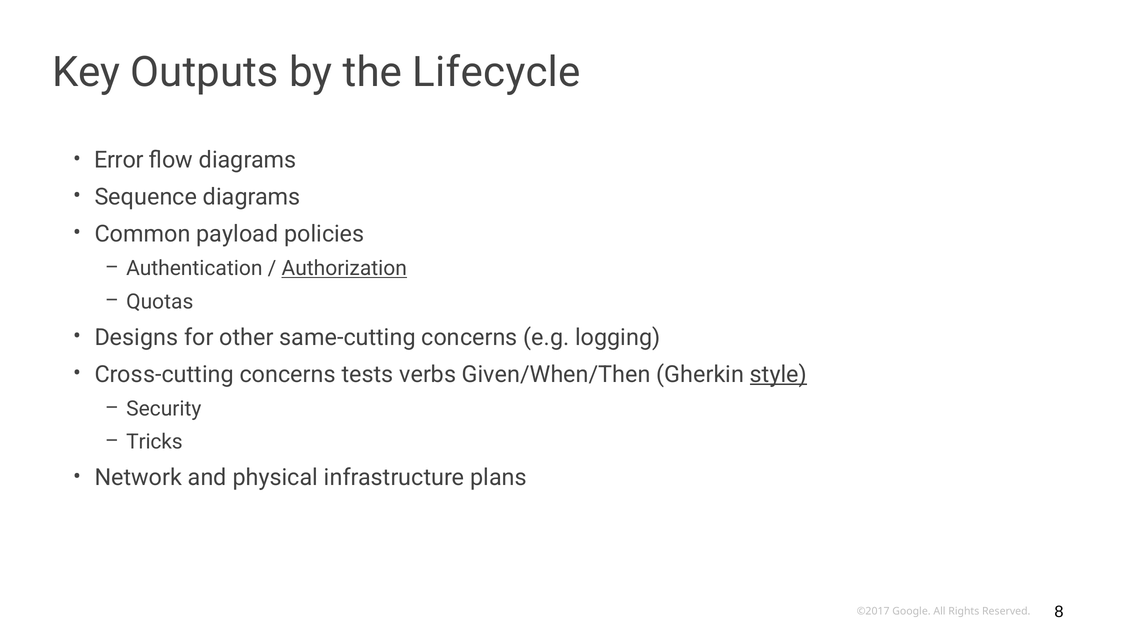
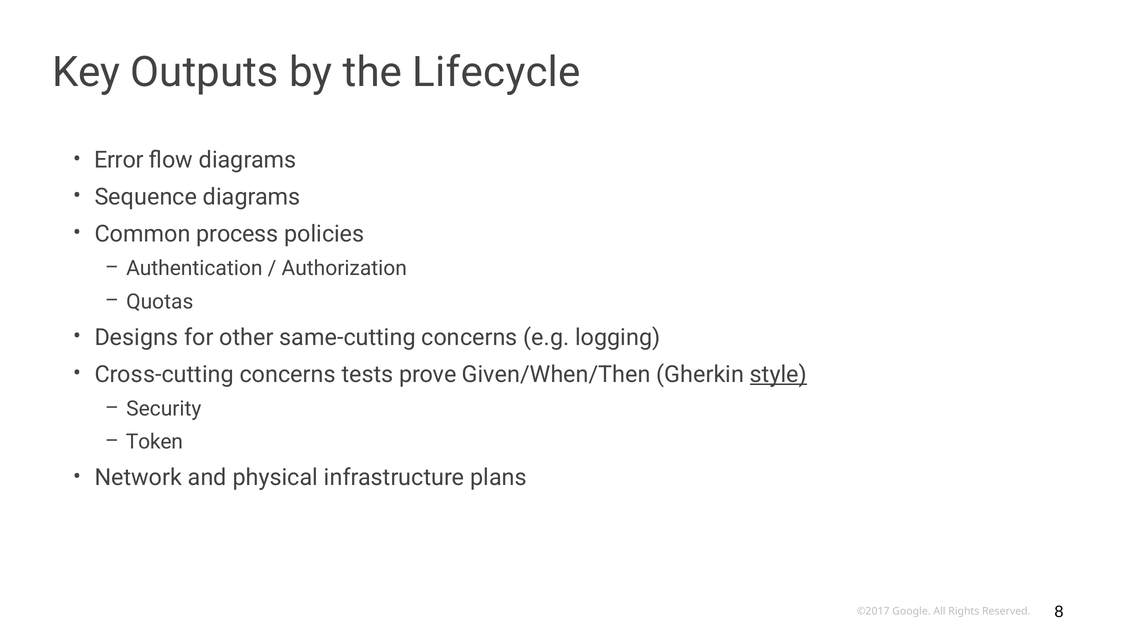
payload: payload -> process
Authorization underline: present -> none
verbs: verbs -> prove
Tricks: Tricks -> Token
